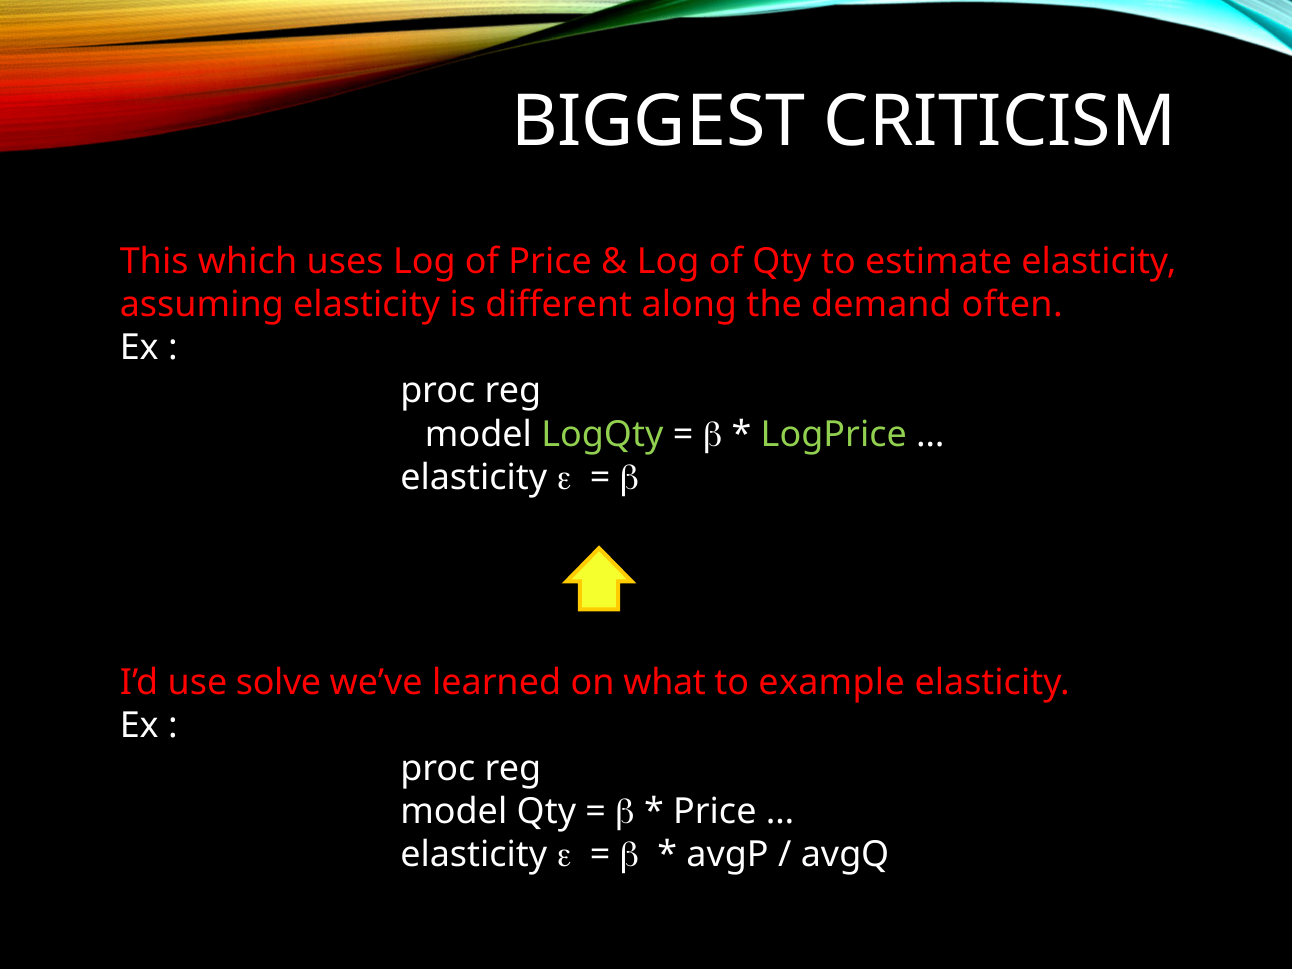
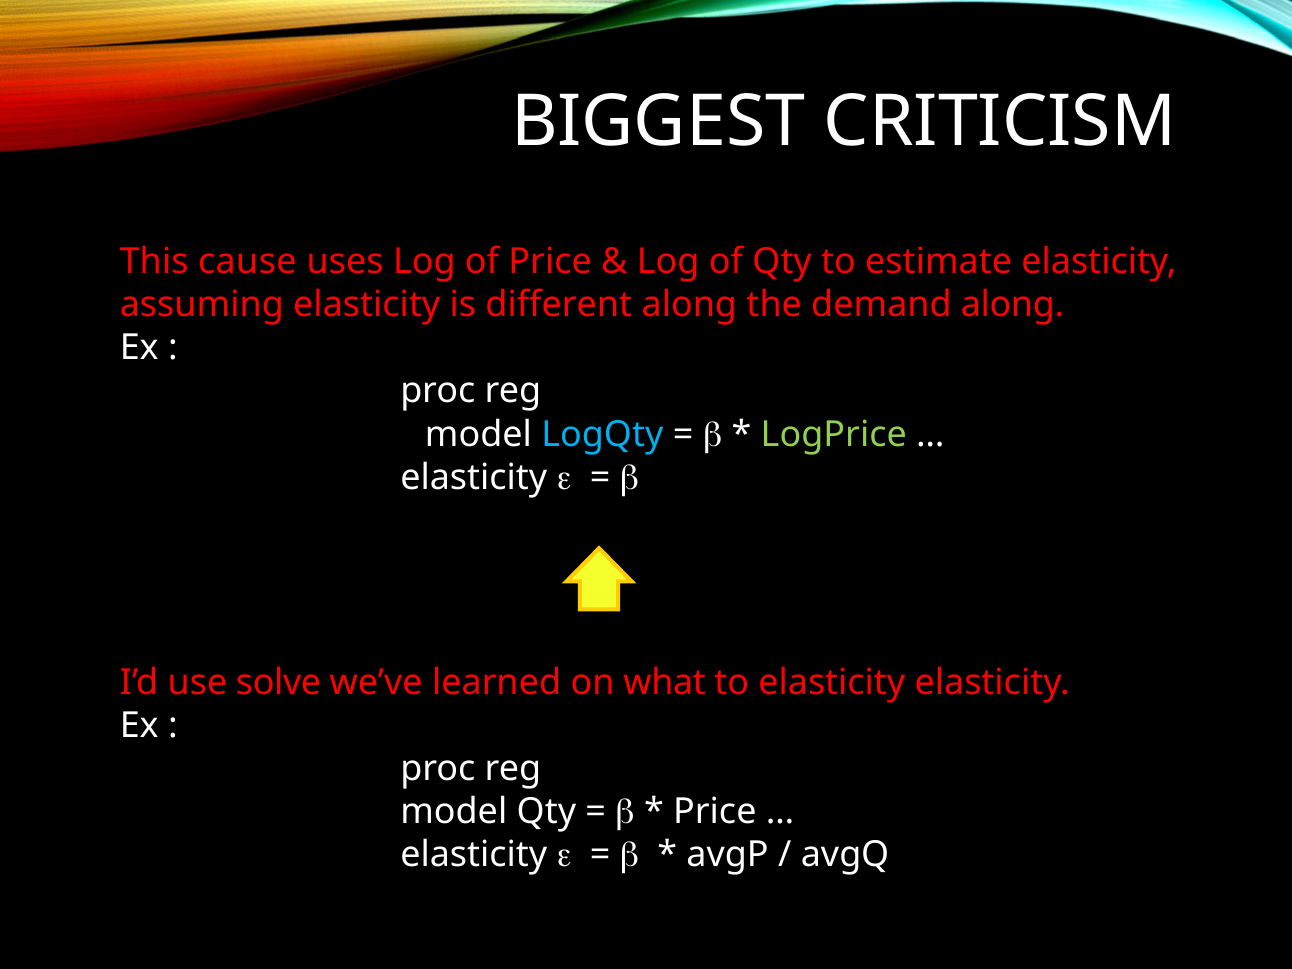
which: which -> cause
demand often: often -> along
LogQty colour: light green -> light blue
to example: example -> elasticity
